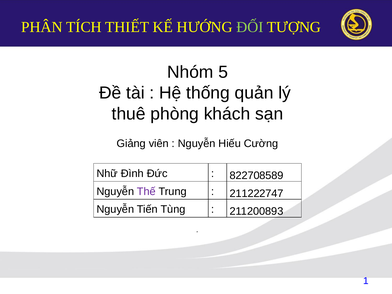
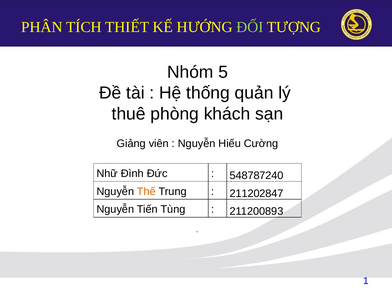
822708589: 822708589 -> 548787240
Thế colour: purple -> orange
211222747: 211222747 -> 211202847
